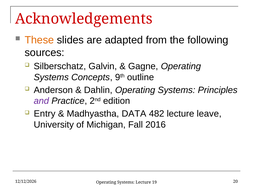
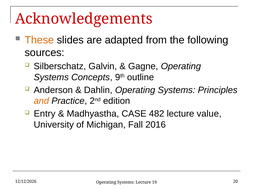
and colour: purple -> orange
DATA: DATA -> CASE
leave: leave -> value
